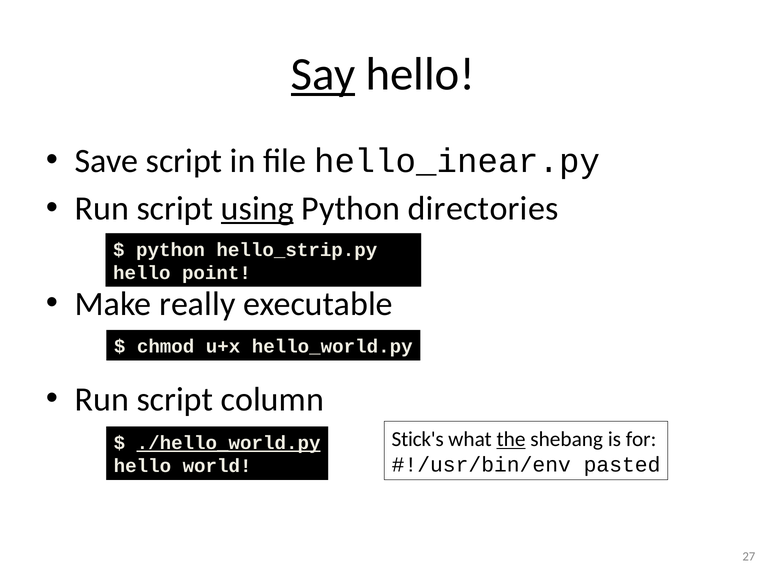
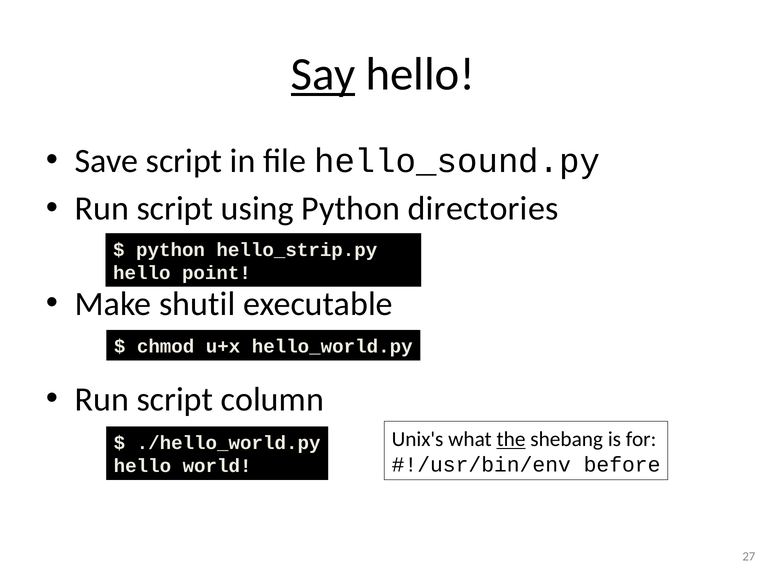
hello_inear.py: hello_inear.py -> hello_sound.py
using underline: present -> none
really: really -> shutil
Stick's: Stick's -> Unix's
./hello_world.py underline: present -> none
pasted: pasted -> before
